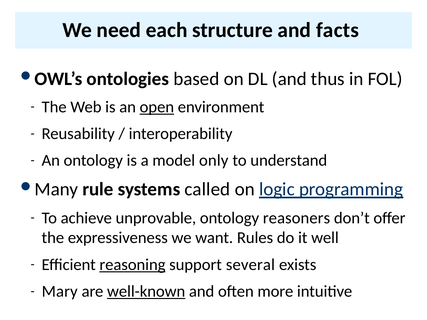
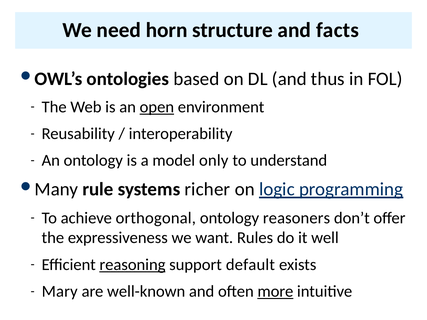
each: each -> horn
called: called -> richer
unprovable: unprovable -> orthogonal
several: several -> default
well-known underline: present -> none
more underline: none -> present
